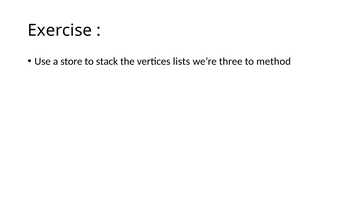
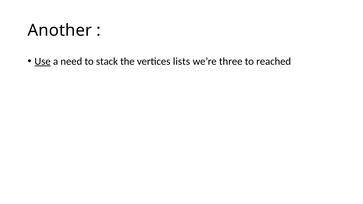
Exercise: Exercise -> Another
Use underline: none -> present
store: store -> need
method: method -> reached
